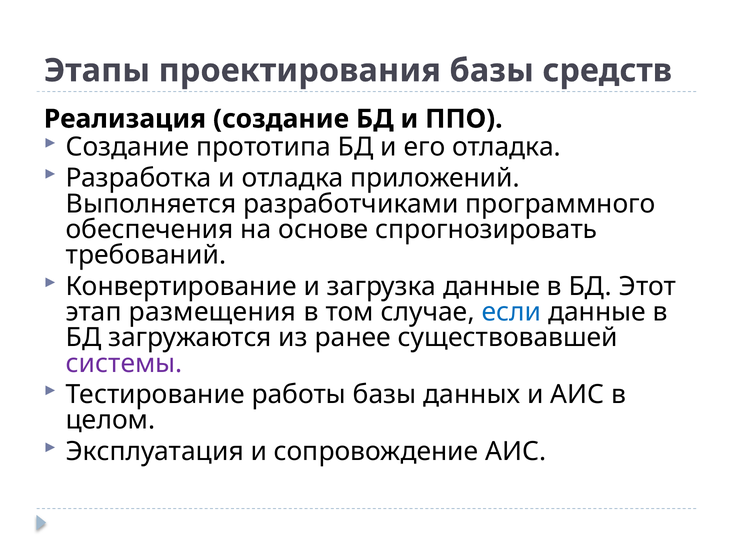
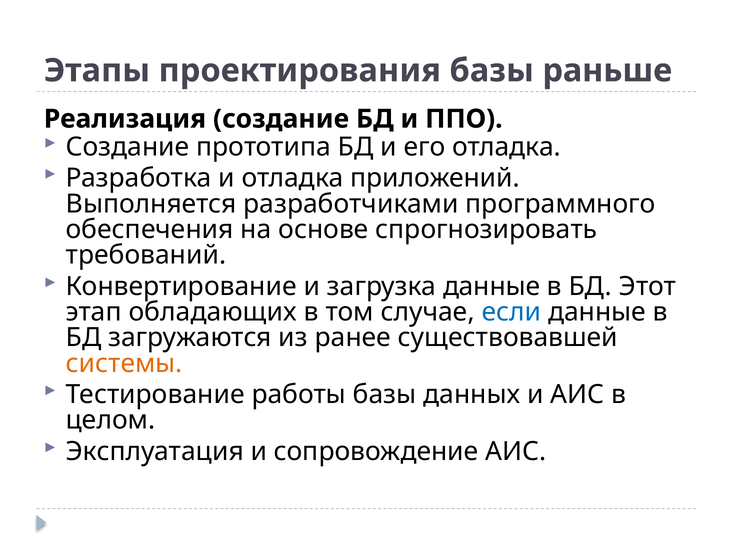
средств: средств -> раньше
размещения: размещения -> обладающих
системы colour: purple -> orange
